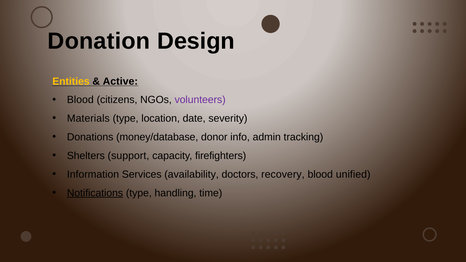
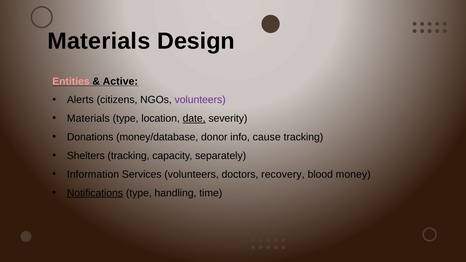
Donation at (99, 41): Donation -> Materials
Entities colour: yellow -> pink
Blood at (80, 100): Blood -> Alerts
date underline: none -> present
admin: admin -> cause
Shelters support: support -> tracking
firefighters: firefighters -> separately
Services availability: availability -> volunteers
unified: unified -> money
